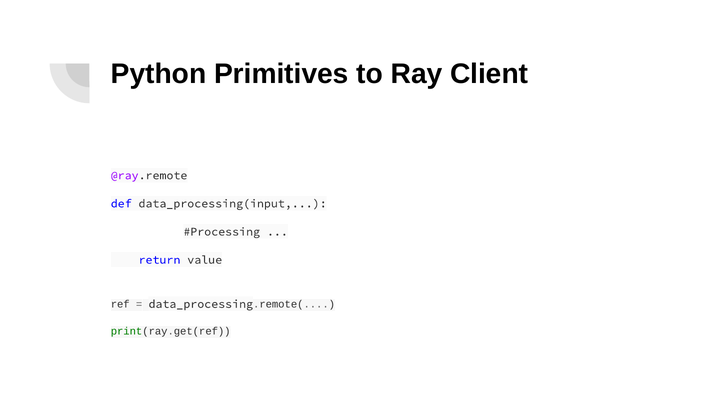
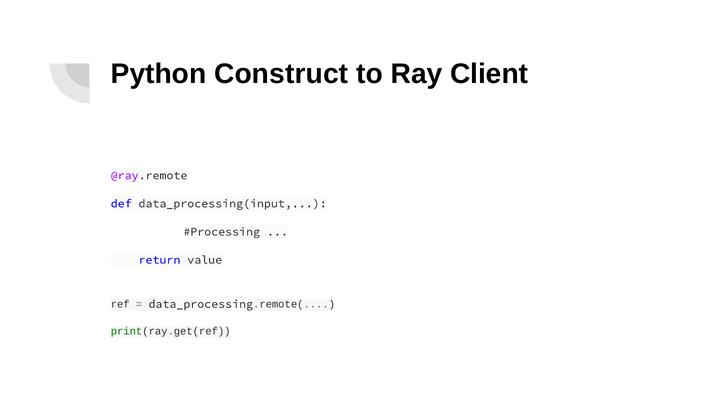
Primitives: Primitives -> Construct
